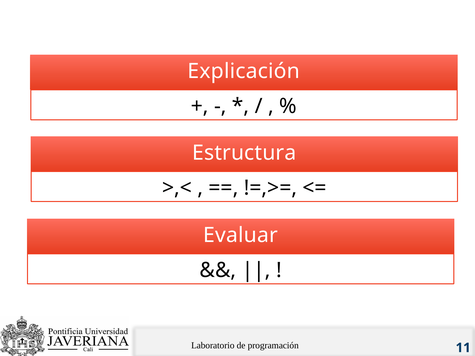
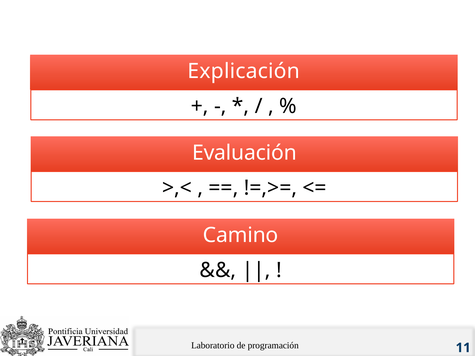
Estructura: Estructura -> Evaluación
Evaluar: Evaluar -> Camino
